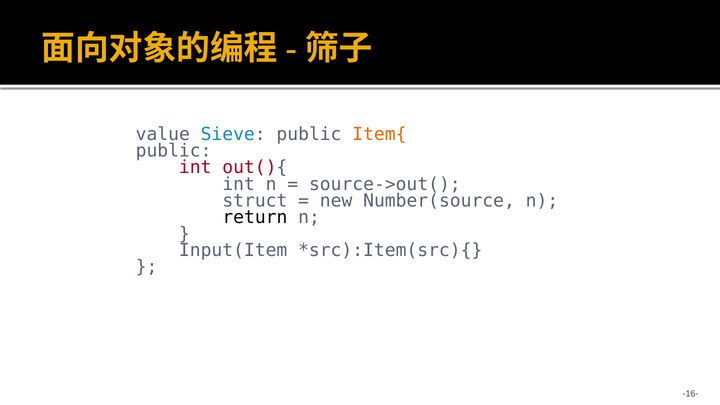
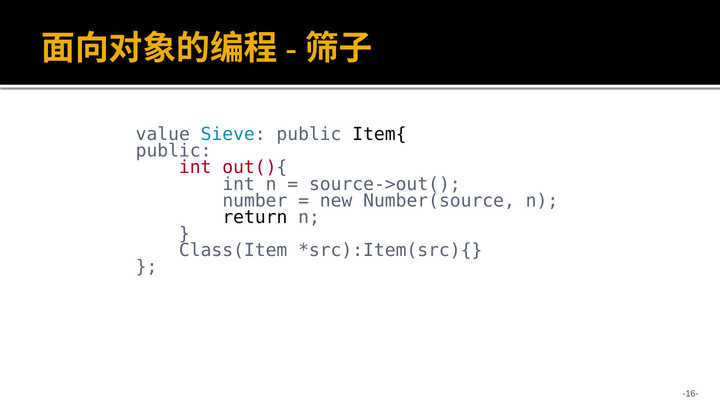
Item{ colour: orange -> black
struct: struct -> number
Input(Item: Input(Item -> Class(Item
